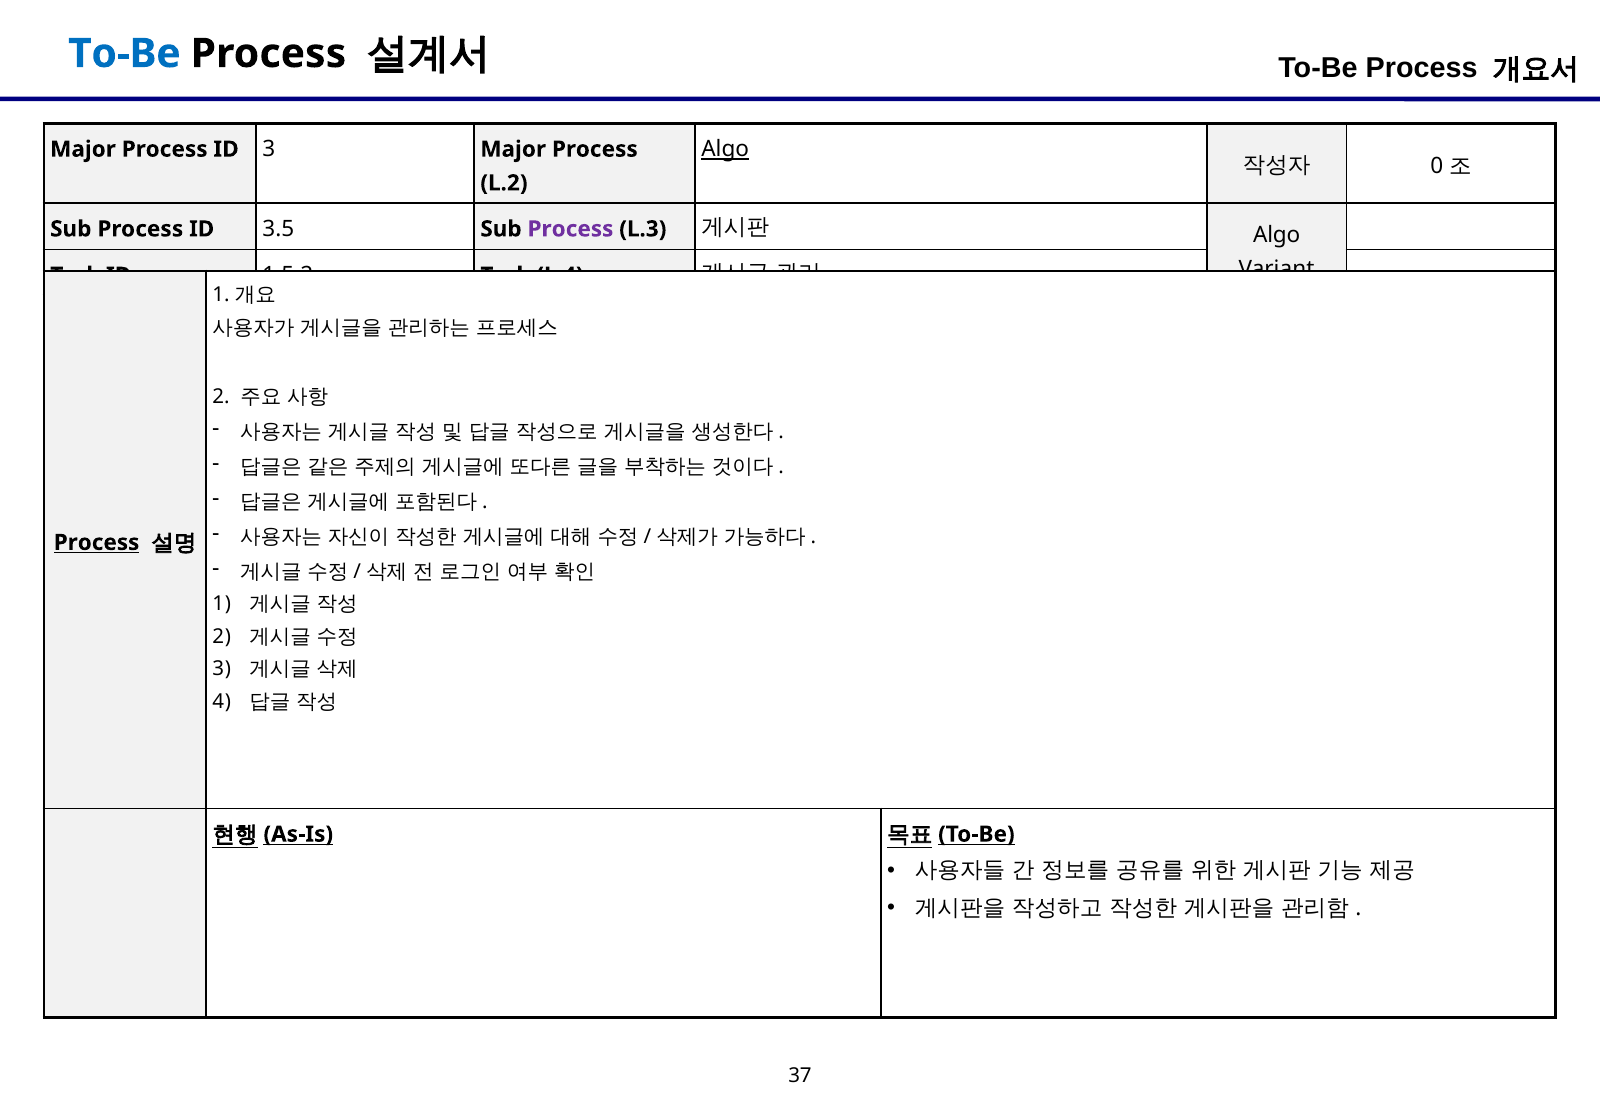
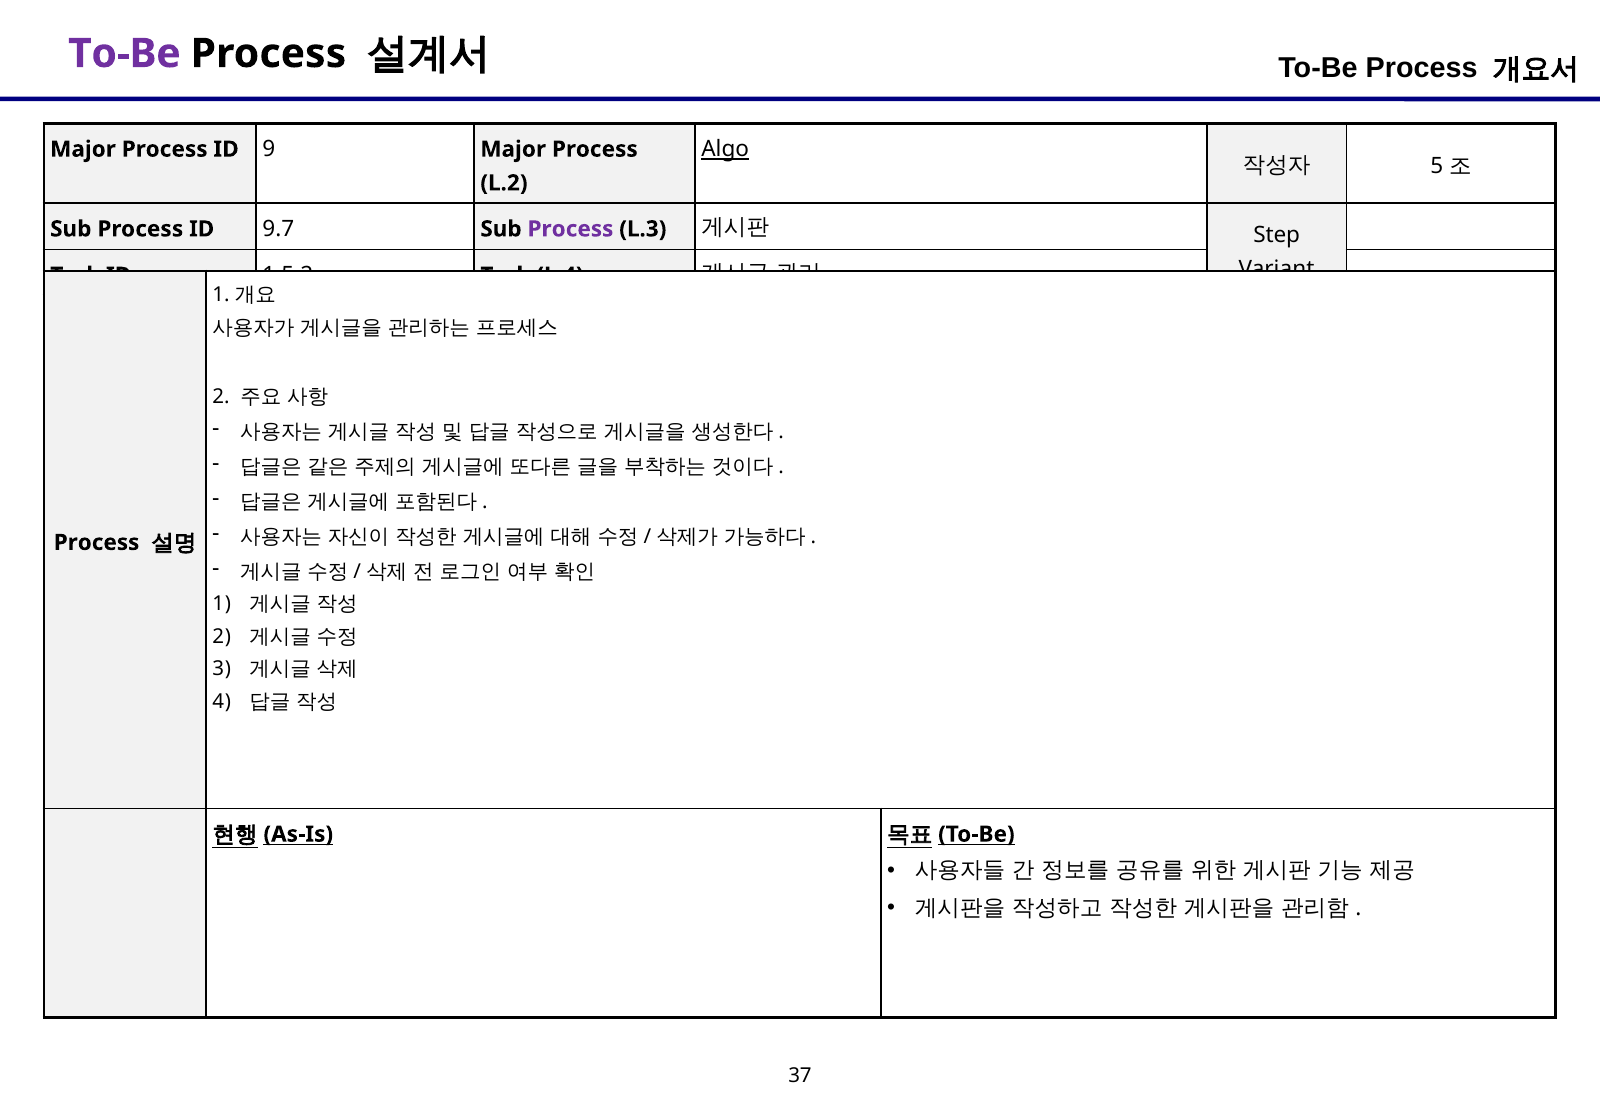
To-Be at (124, 54) colour: blue -> purple
ID 3: 3 -> 9
0: 0 -> 5
3.5: 3.5 -> 9.7
Algo at (1277, 235): Algo -> Step
Process at (97, 543) underline: present -> none
